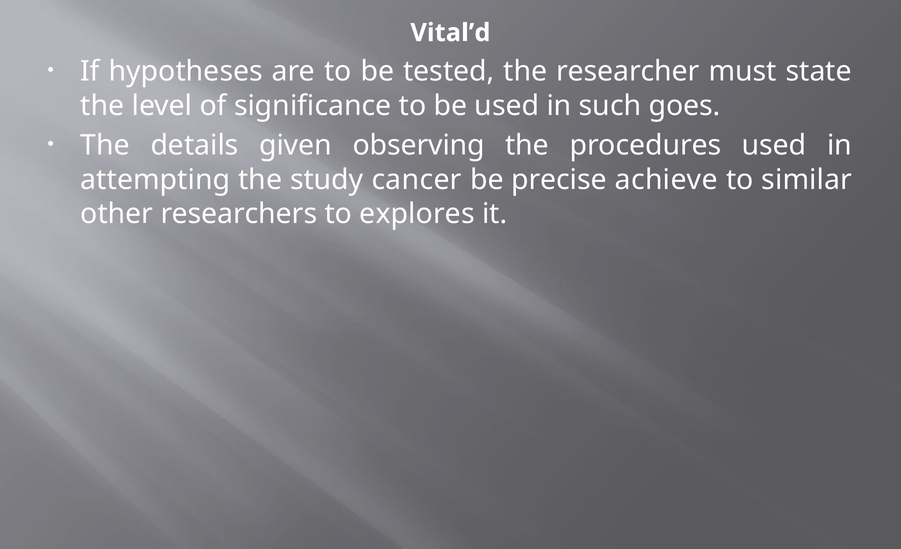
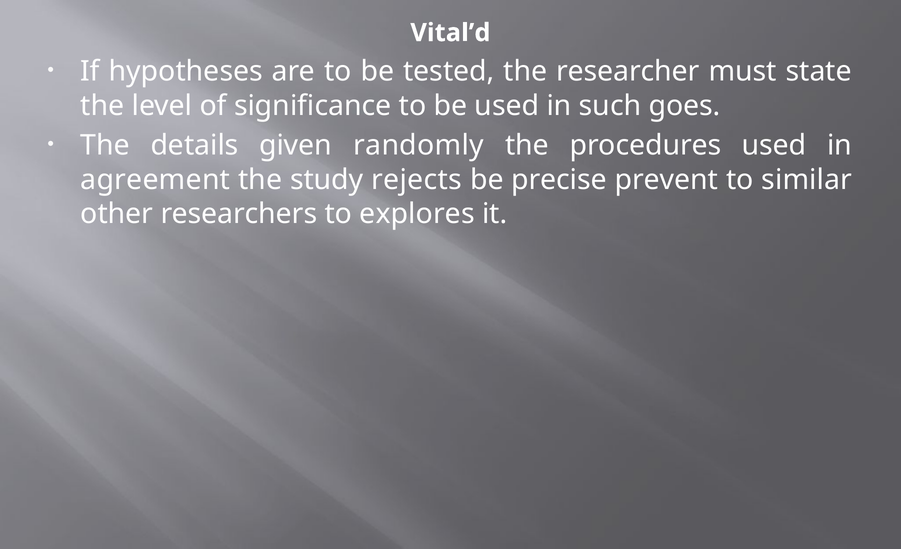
observing: observing -> randomly
attempting: attempting -> agreement
cancer: cancer -> rejects
achieve: achieve -> prevent
